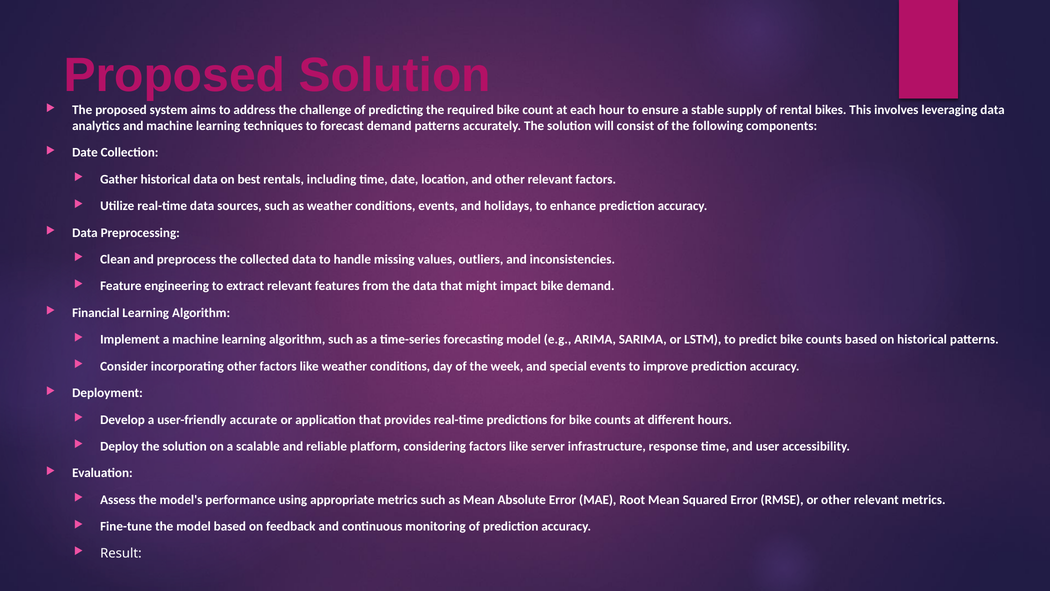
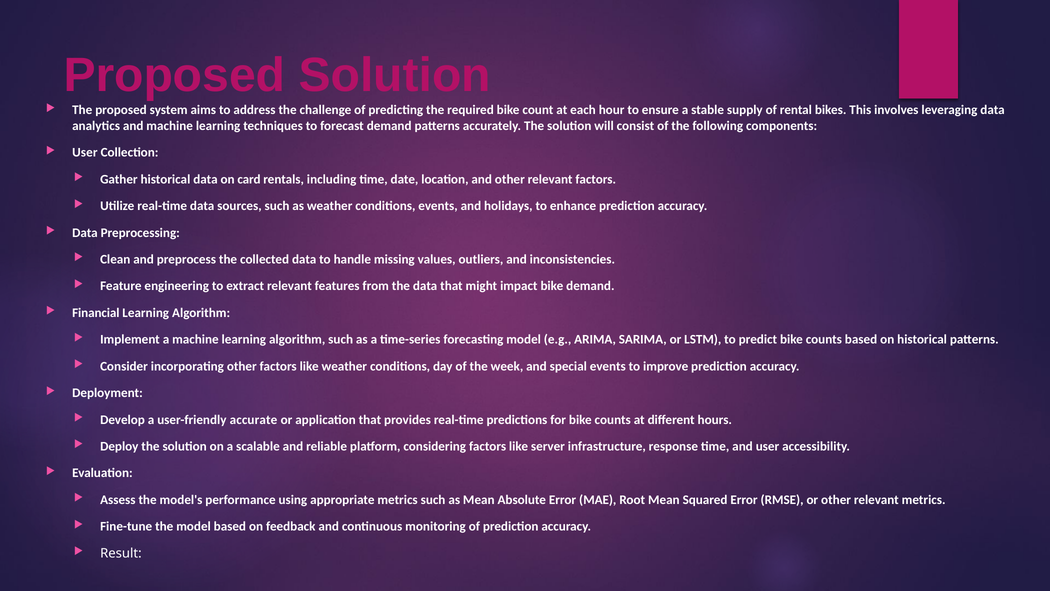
Date at (85, 152): Date -> User
best: best -> card
